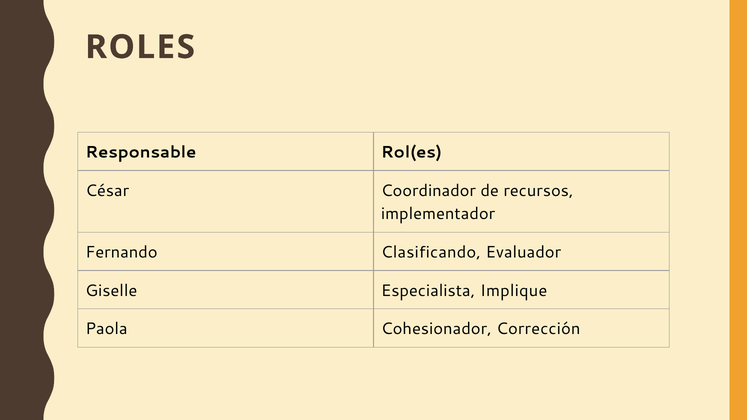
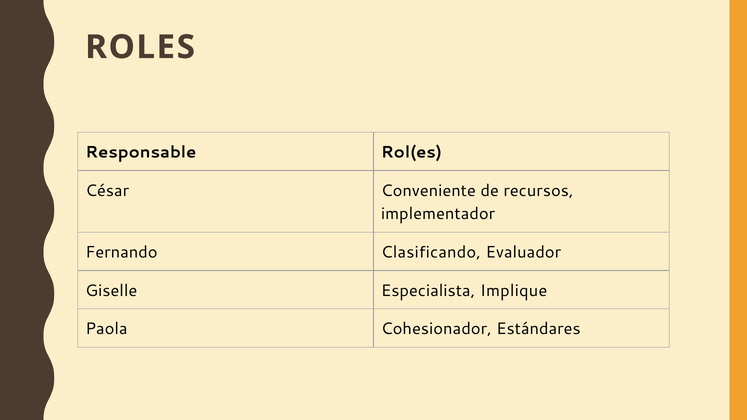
Coordinador: Coordinador -> Conveniente
Corrección: Corrección -> Estándares
